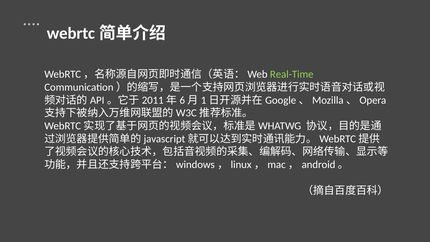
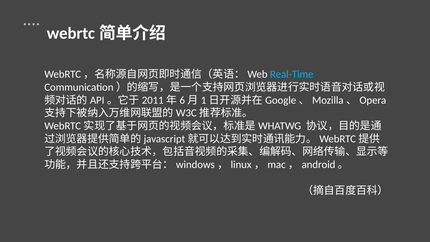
Real-Time colour: light green -> light blue
